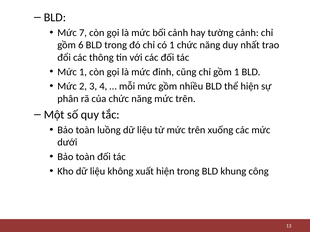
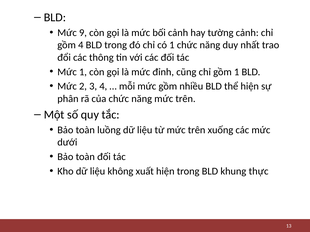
7: 7 -> 9
gồm 6: 6 -> 4
công: công -> thực
